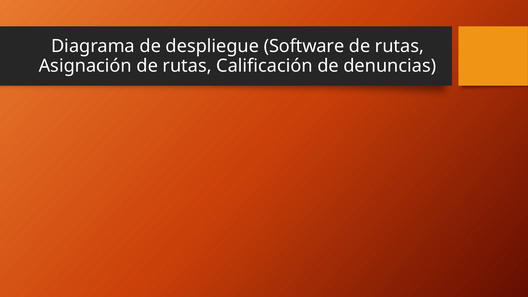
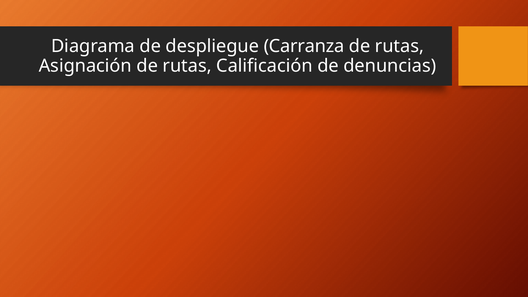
Software: Software -> Carranza
